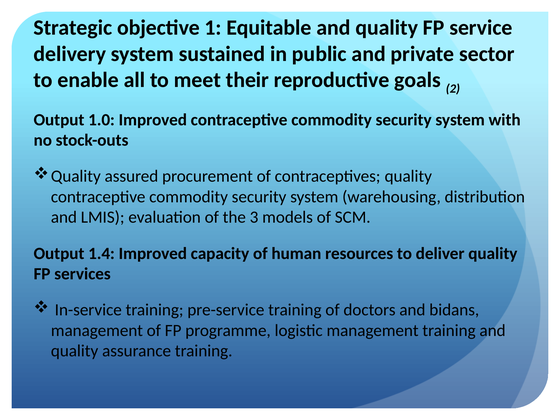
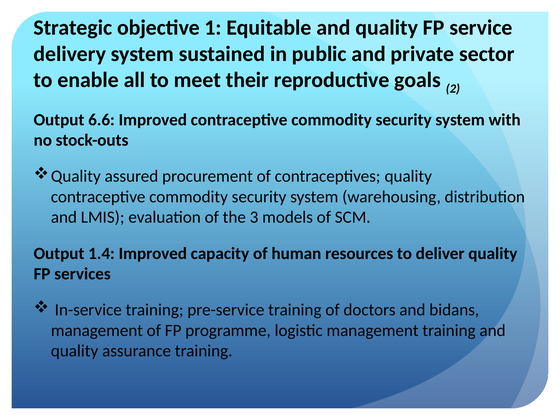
1.0: 1.0 -> 6.6
